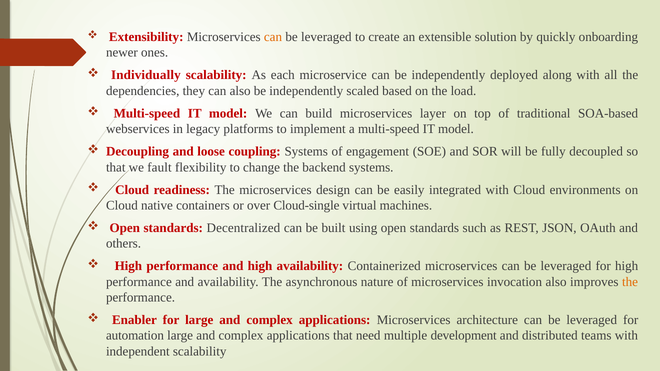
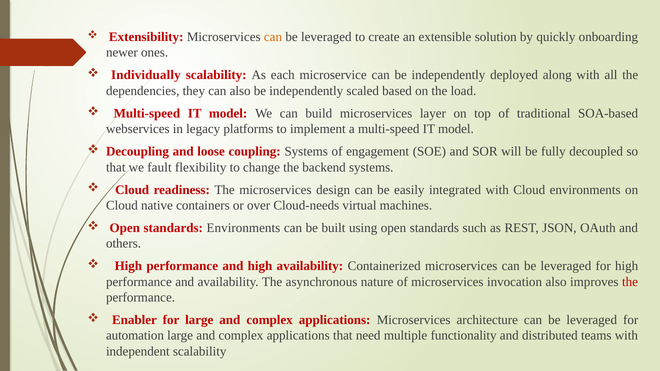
Cloud-single: Cloud-single -> Cloud-needs
standards Decentralized: Decentralized -> Environments
the at (630, 282) colour: orange -> red
development: development -> functionality
